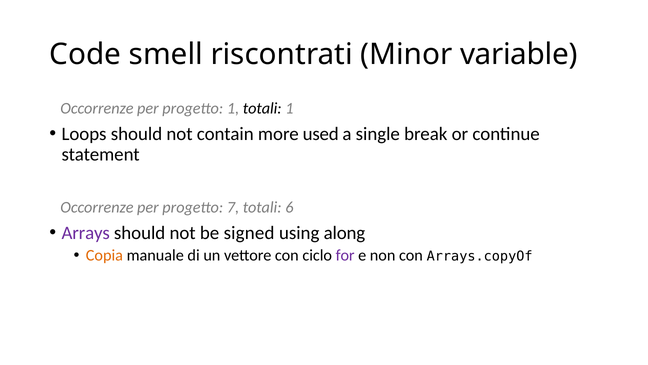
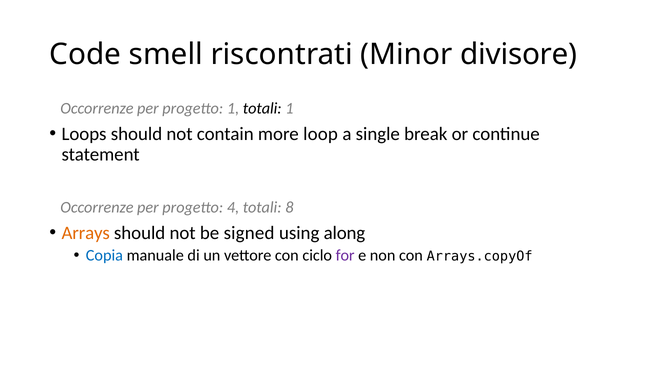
variable: variable -> divisore
used: used -> loop
7: 7 -> 4
6: 6 -> 8
Arrays colour: purple -> orange
Copia colour: orange -> blue
